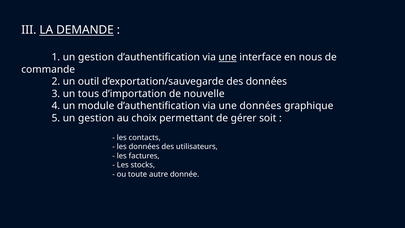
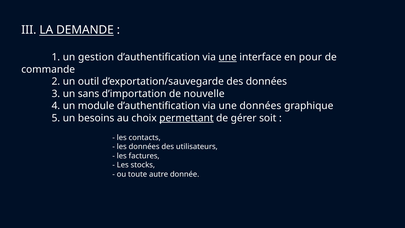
nous: nous -> pour
tous: tous -> sans
5 un gestion: gestion -> besoins
permettant underline: none -> present
